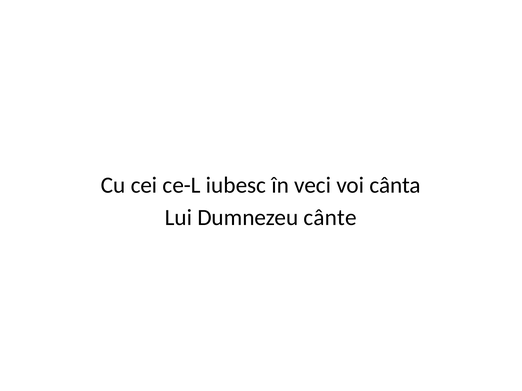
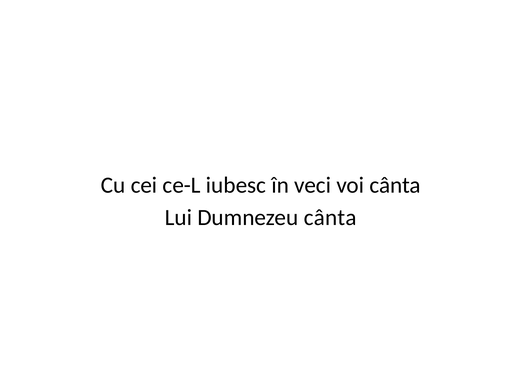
Dumnezeu cânte: cânte -> cânta
